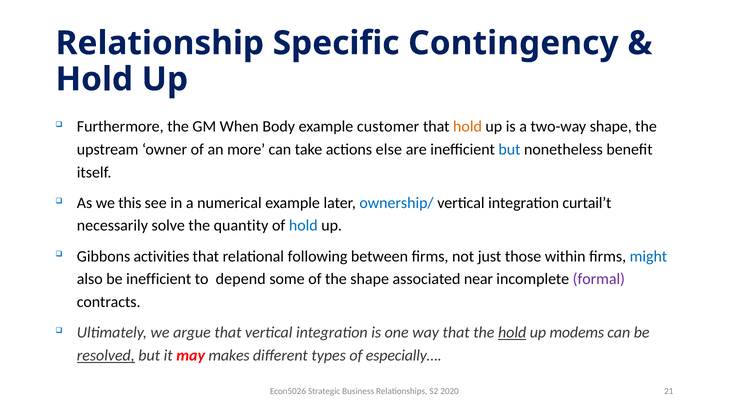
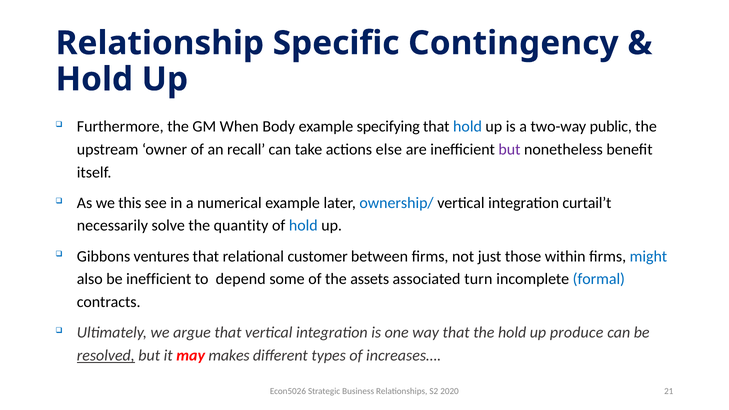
customer: customer -> specifying
hold at (468, 126) colour: orange -> blue
two-way shape: shape -> public
more: more -> recall
but at (510, 149) colour: blue -> purple
activities: activities -> ventures
following: following -> customer
the shape: shape -> assets
near: near -> turn
formal colour: purple -> blue
hold at (512, 333) underline: present -> none
modems: modems -> produce
especially…: especially… -> increases…
